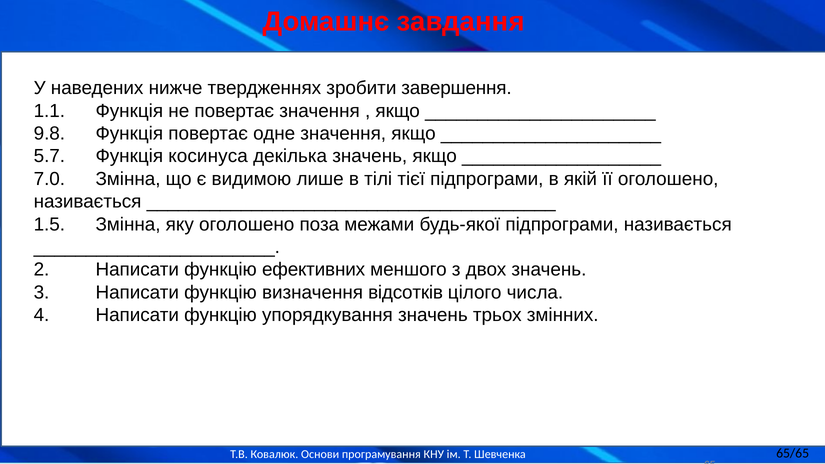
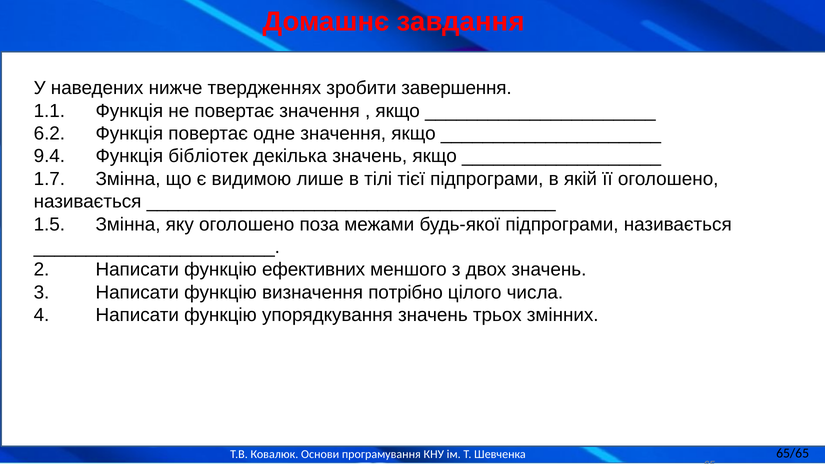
9.8: 9.8 -> 6.2
5.7: 5.7 -> 9.4
косинуса: косинуса -> бібліотек
7.0: 7.0 -> 1.7
відсотків: відсотків -> потрібно
